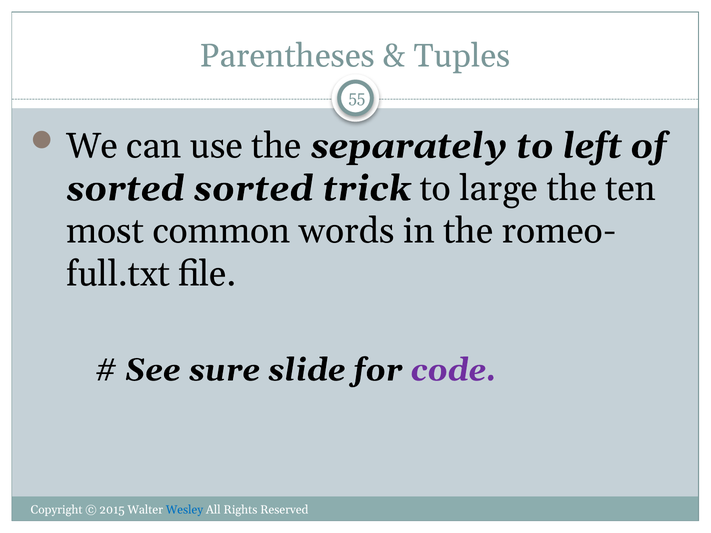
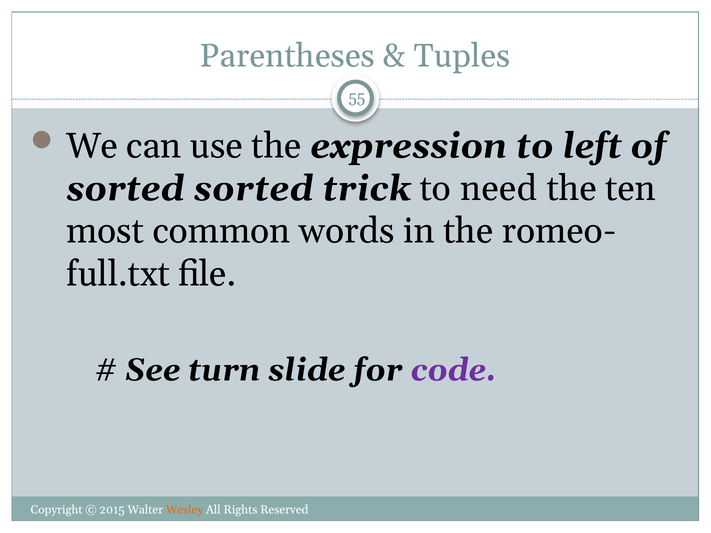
separately: separately -> expression
large: large -> need
sure: sure -> turn
Wesley colour: blue -> orange
